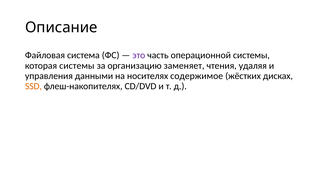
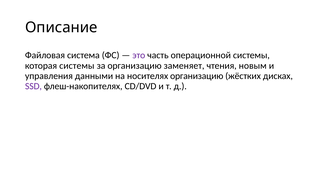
удаляя: удаляя -> новым
носителях содержимое: содержимое -> организацию
SSD colour: orange -> purple
